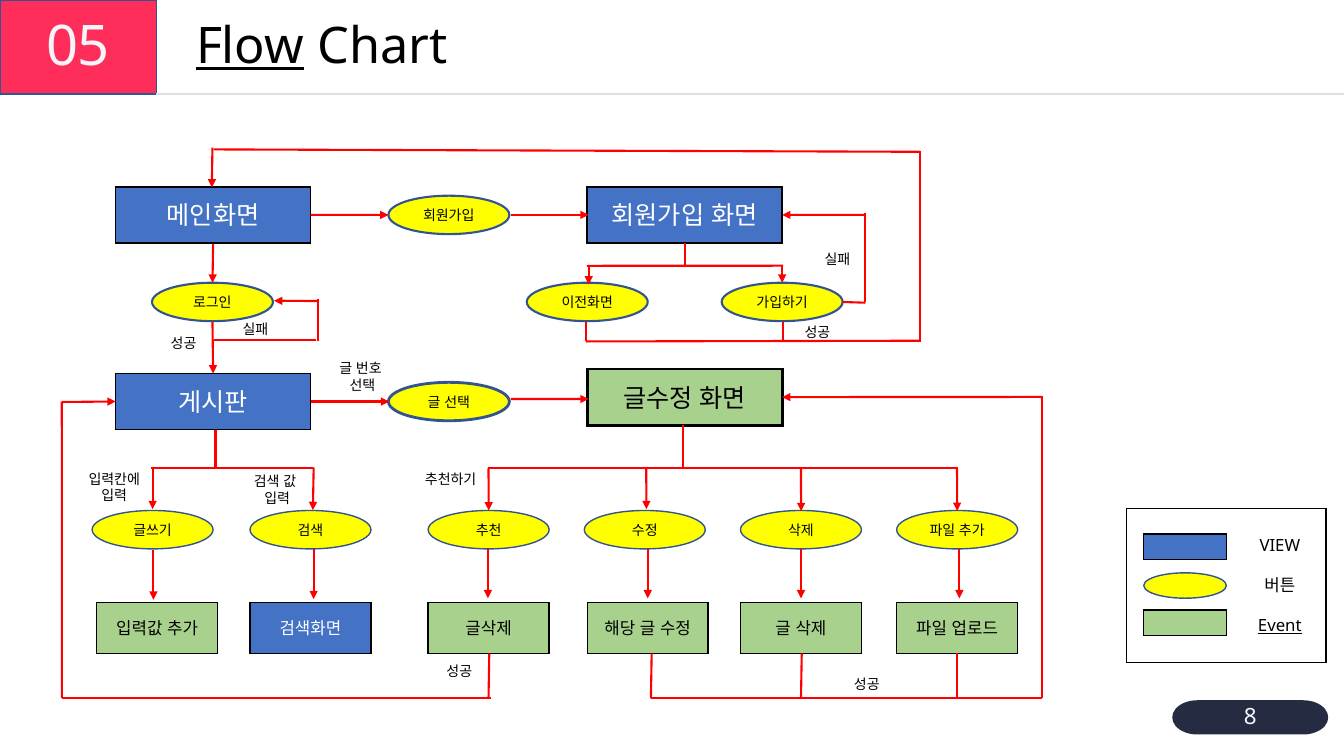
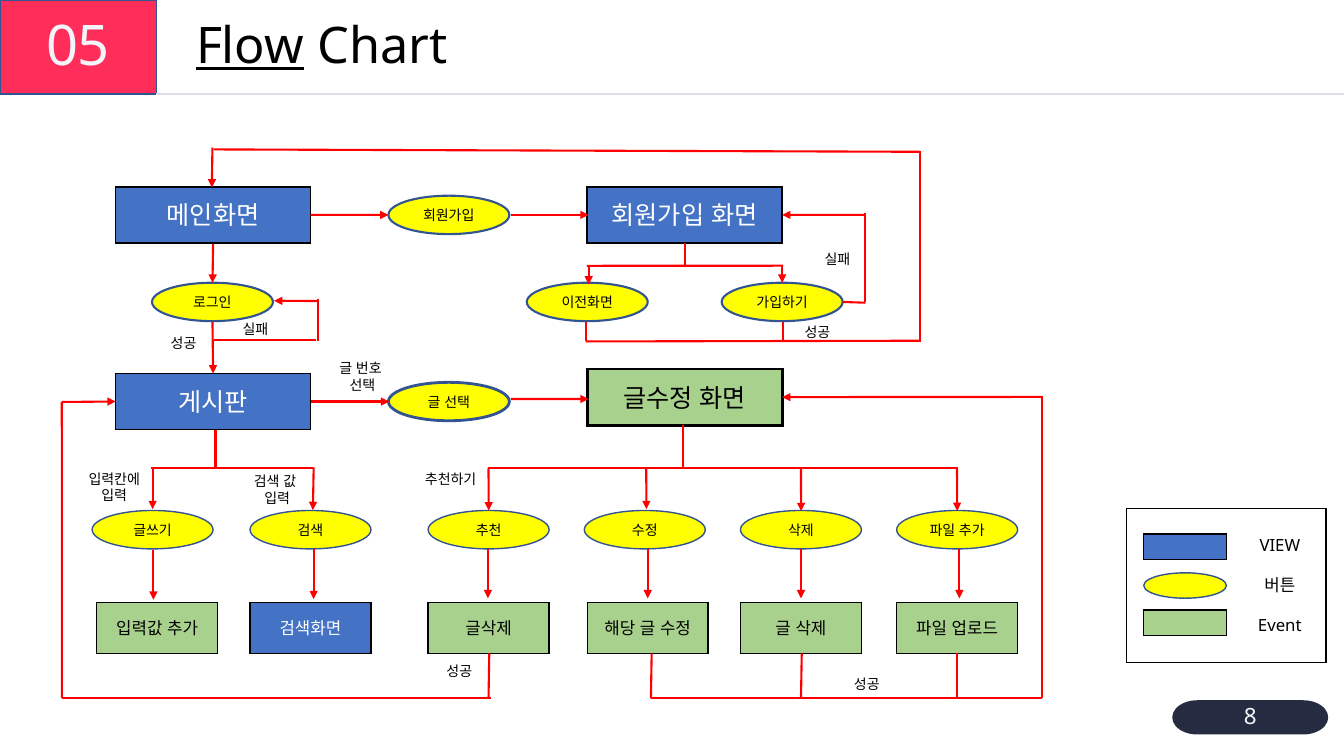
Event underline: present -> none
